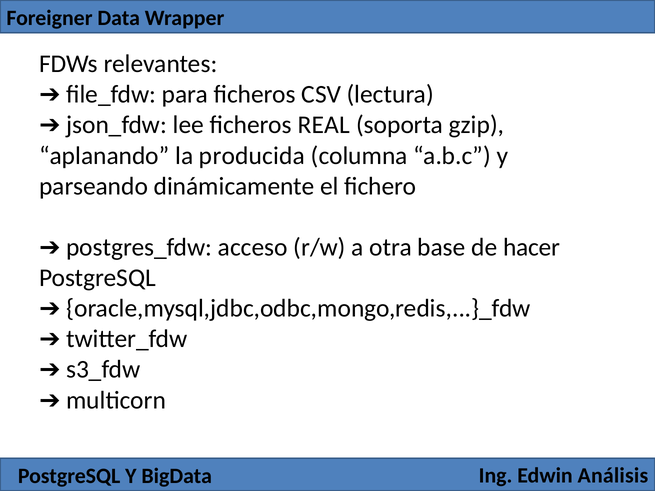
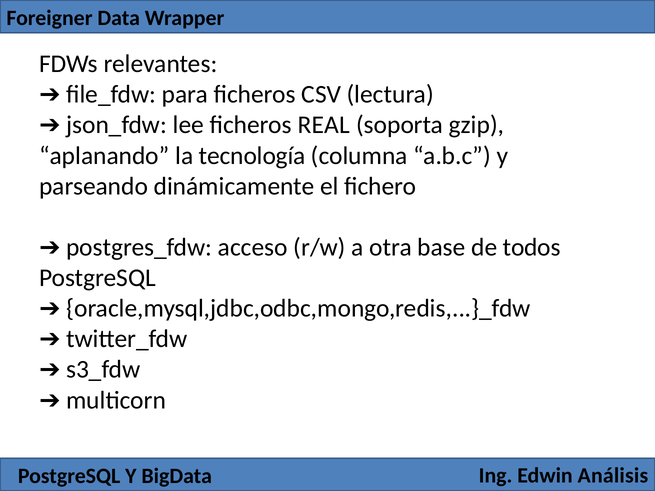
producida: producida -> tecnología
hacer: hacer -> todos
